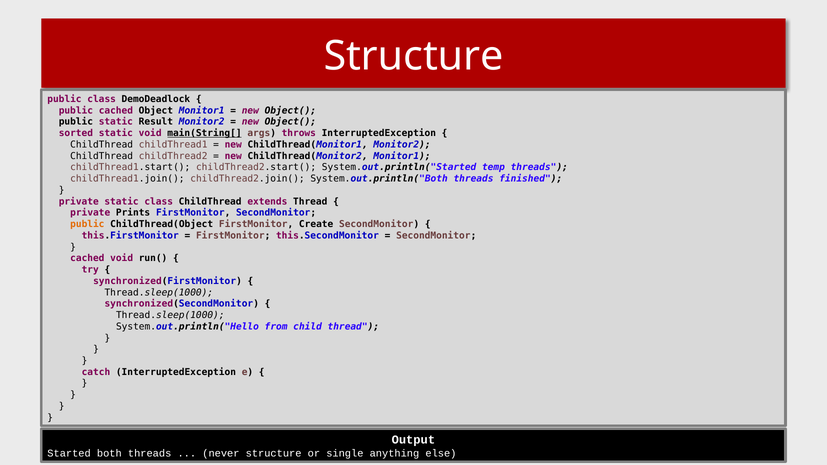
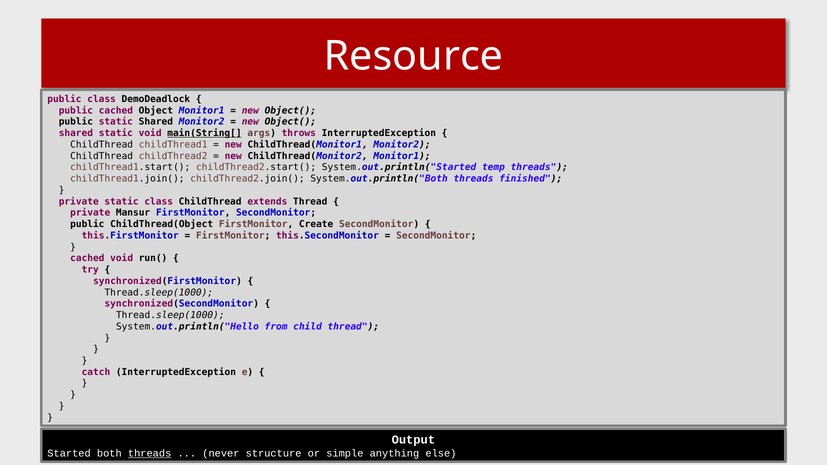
Structure at (414, 56): Structure -> Resource
static Result: Result -> Shared
sorted at (76, 133): sorted -> shared
Prints: Prints -> Mansur
public at (87, 224) colour: orange -> black
threads at (150, 453) underline: none -> present
single: single -> simple
